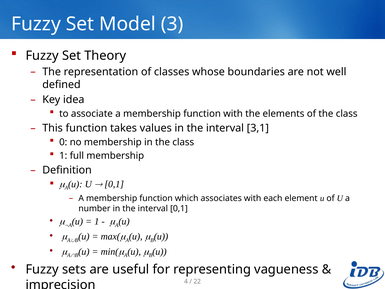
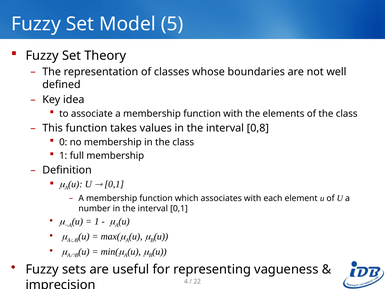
3: 3 -> 5
3,1: 3,1 -> 0,8
